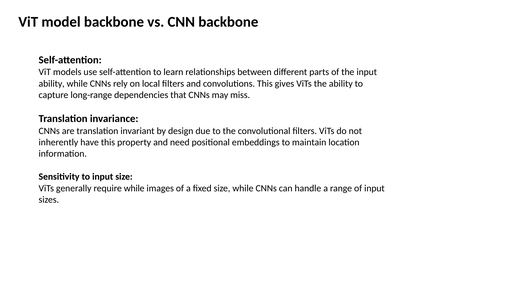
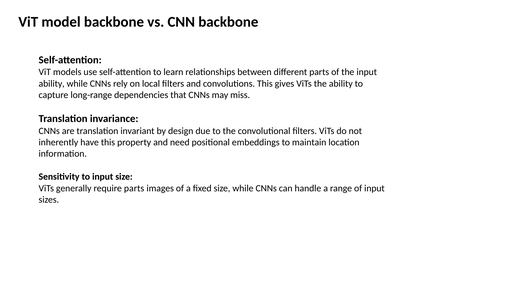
require while: while -> parts
